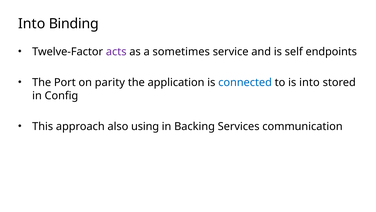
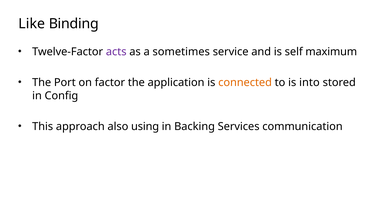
Into at (32, 24): Into -> Like
endpoints: endpoints -> maximum
parity: parity -> factor
connected colour: blue -> orange
